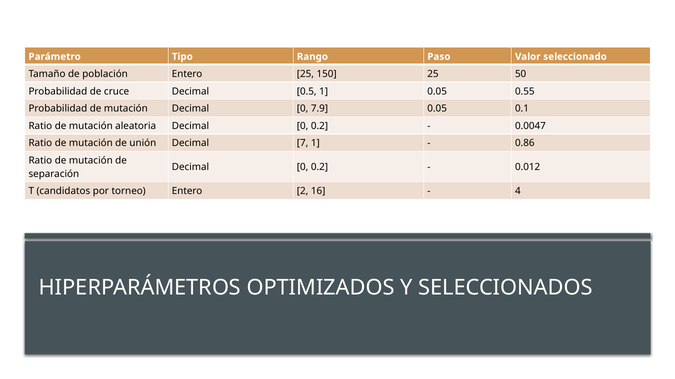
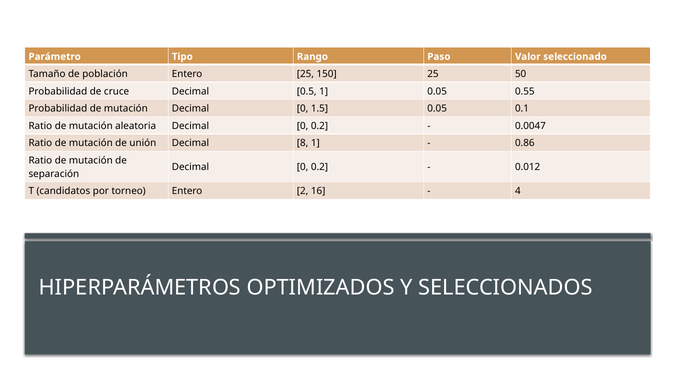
7.9: 7.9 -> 1.5
7: 7 -> 8
